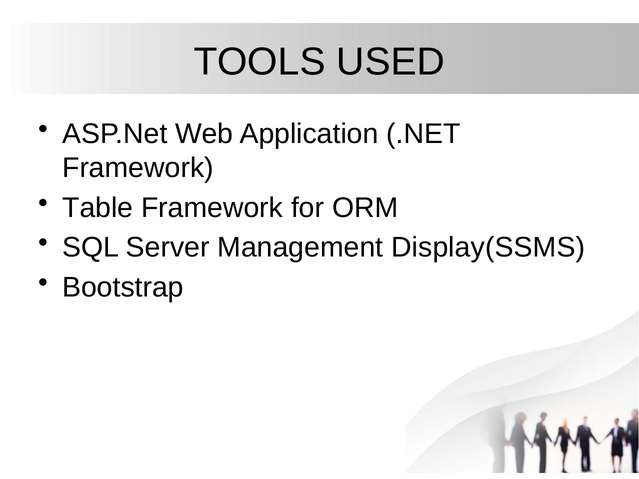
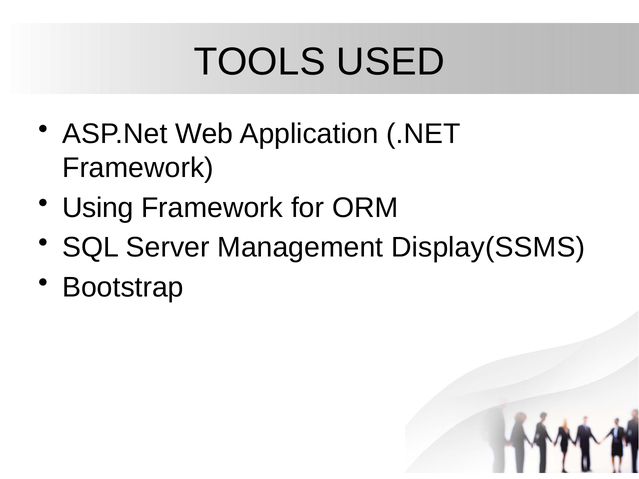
Table: Table -> Using
